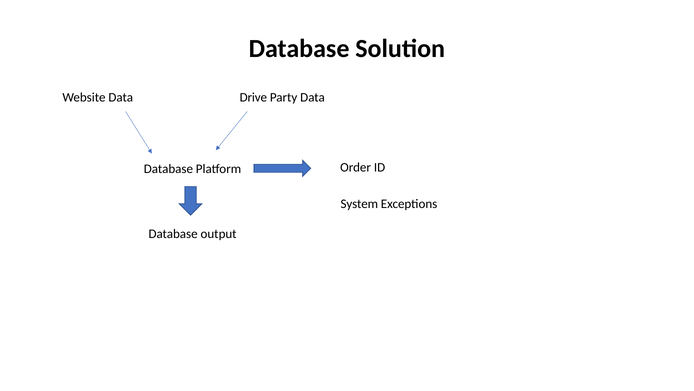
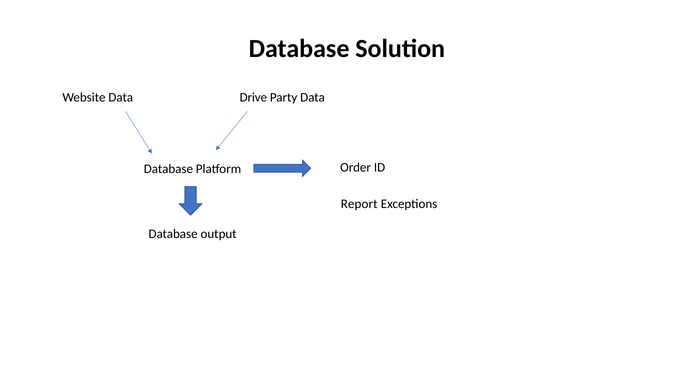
System: System -> Report
